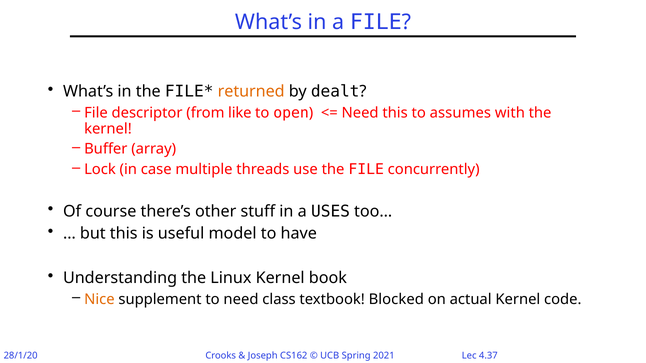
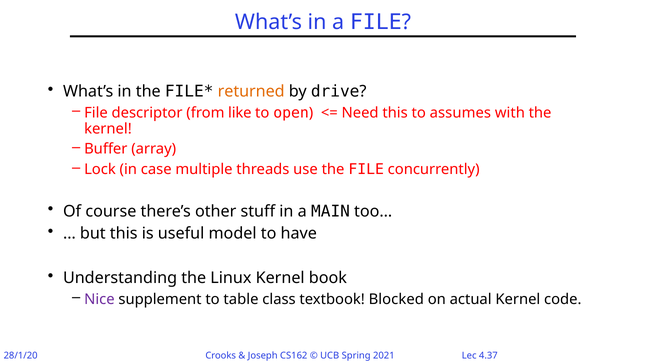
dealt: dealt -> drive
USES: USES -> MAIN
Nice colour: orange -> purple
to need: need -> table
